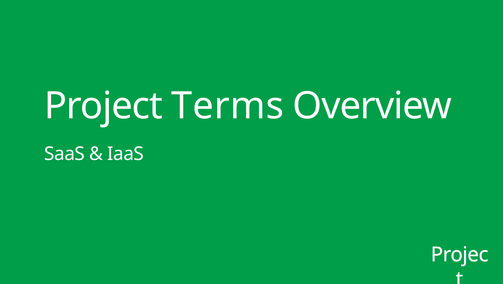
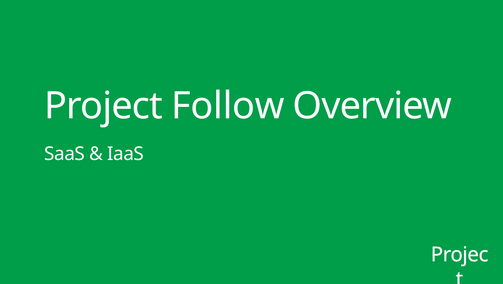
Terms: Terms -> Follow
